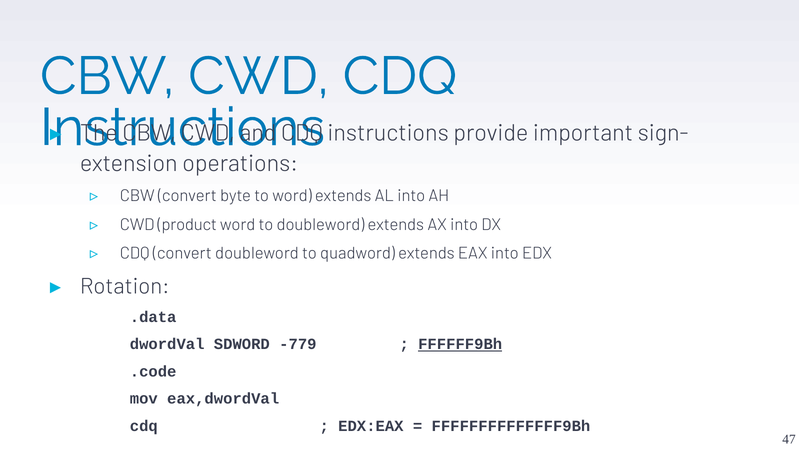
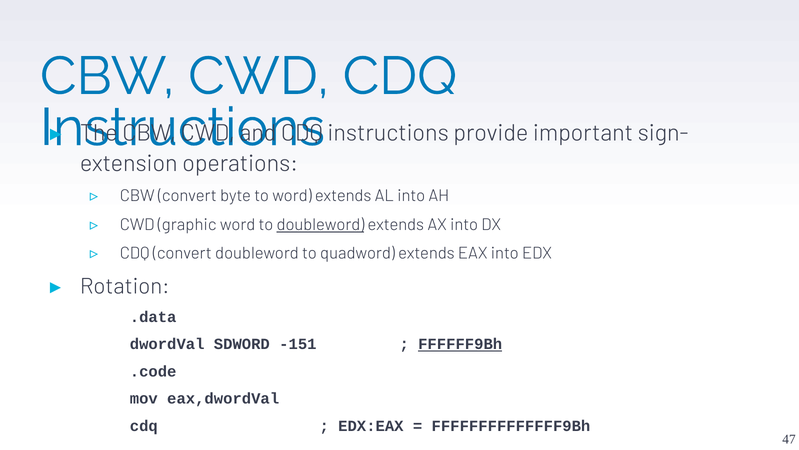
product: product -> graphic
doubleword at (320, 224) underline: none -> present
-779: -779 -> -151
